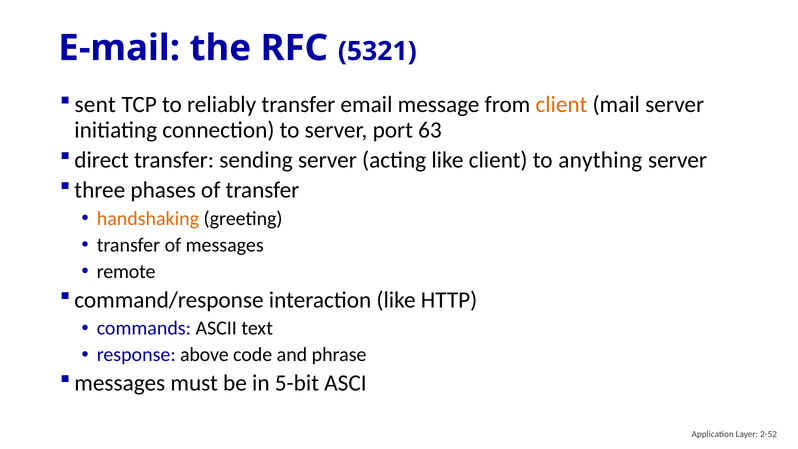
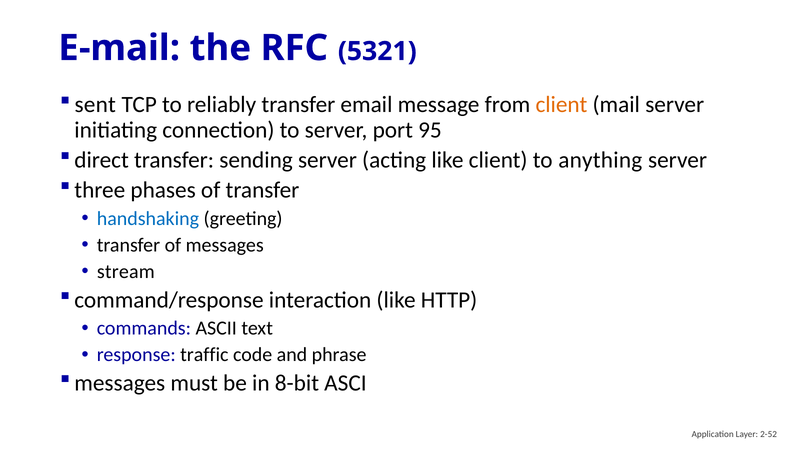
63: 63 -> 95
handshaking colour: orange -> blue
remote: remote -> stream
above: above -> traffic
5-bit: 5-bit -> 8-bit
